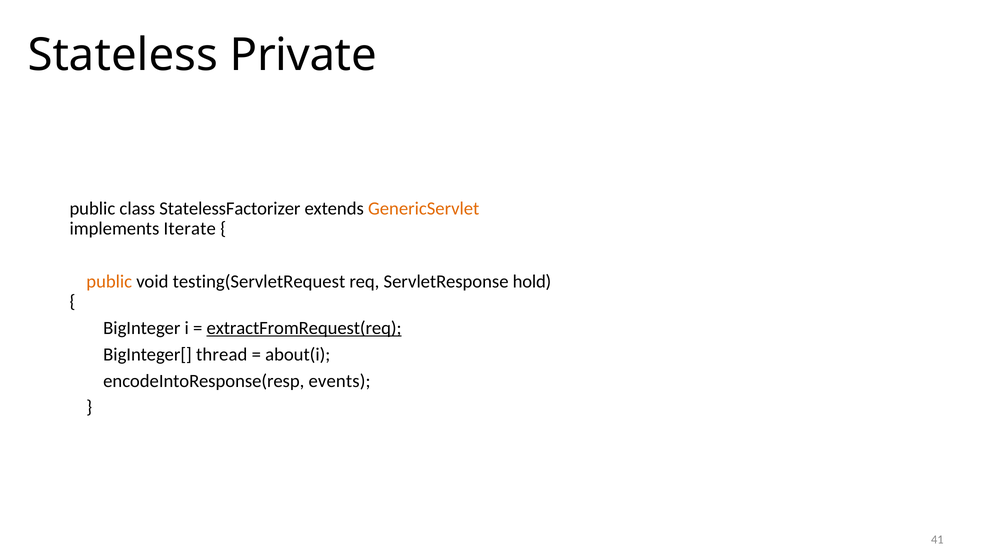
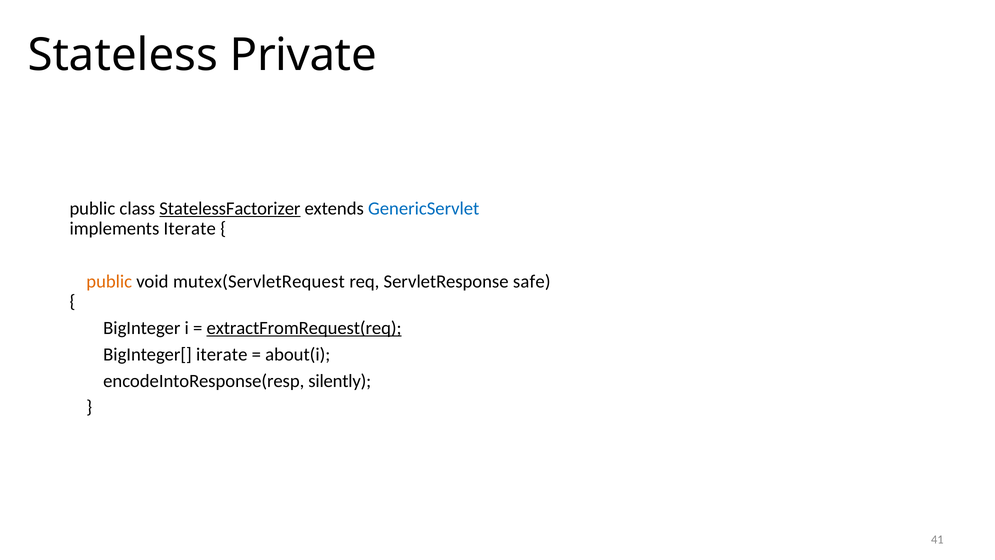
StatelessFactorizer underline: none -> present
GenericServlet colour: orange -> blue
testing(ServletRequest: testing(ServletRequest -> mutex(ServletRequest
hold: hold -> safe
BigInteger[ thread: thread -> iterate
events: events -> silently
